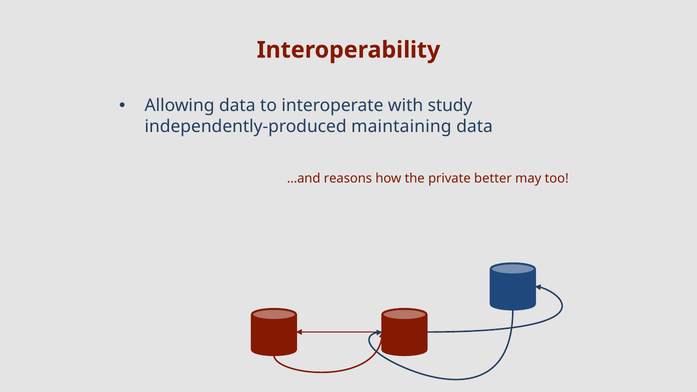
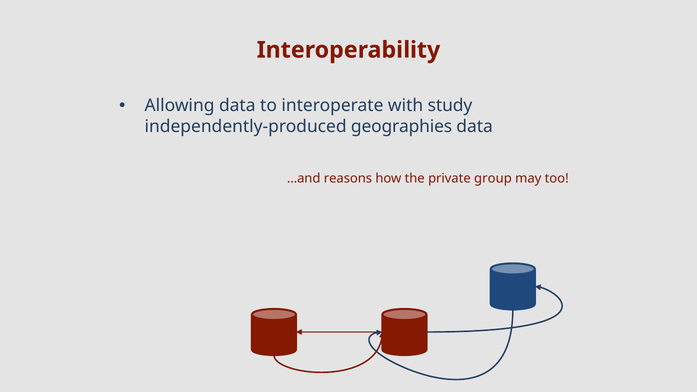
maintaining: maintaining -> geographies
better: better -> group
